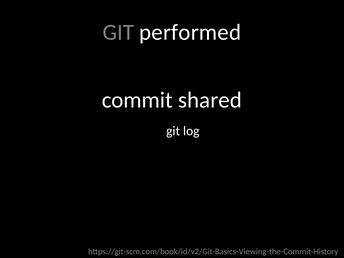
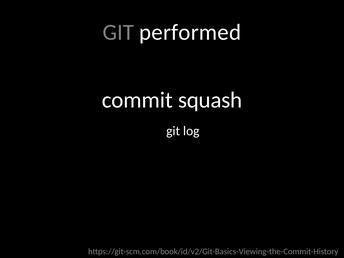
shared: shared -> squash
